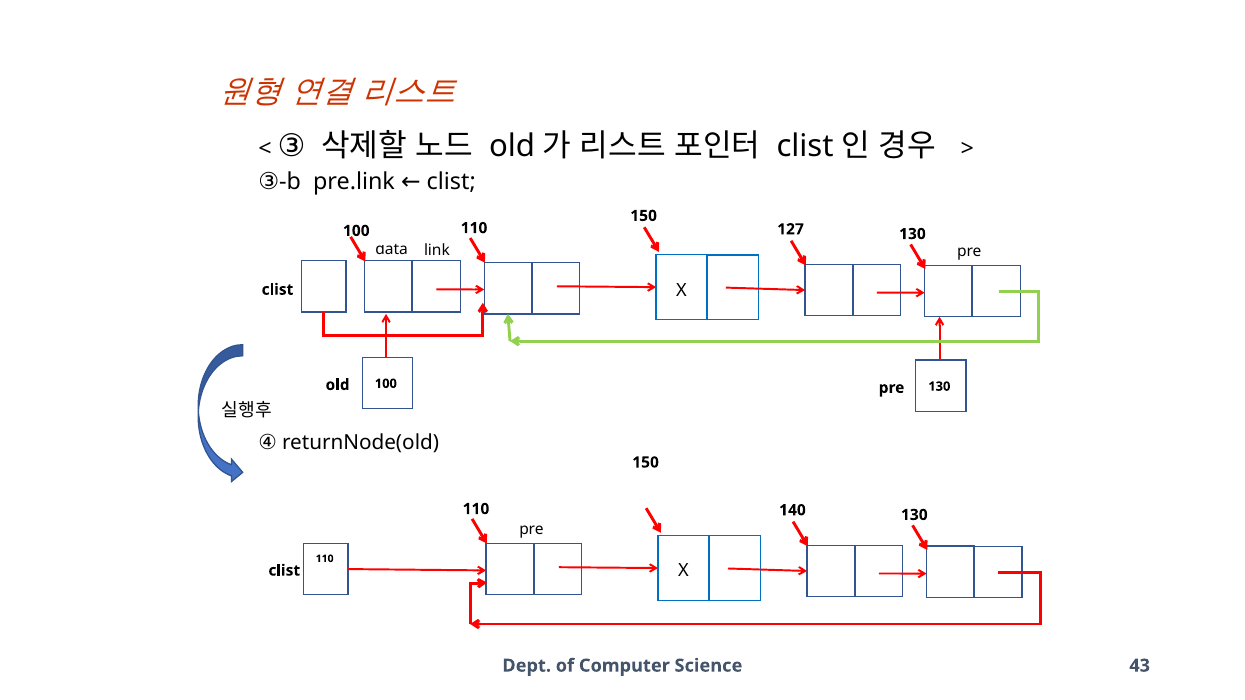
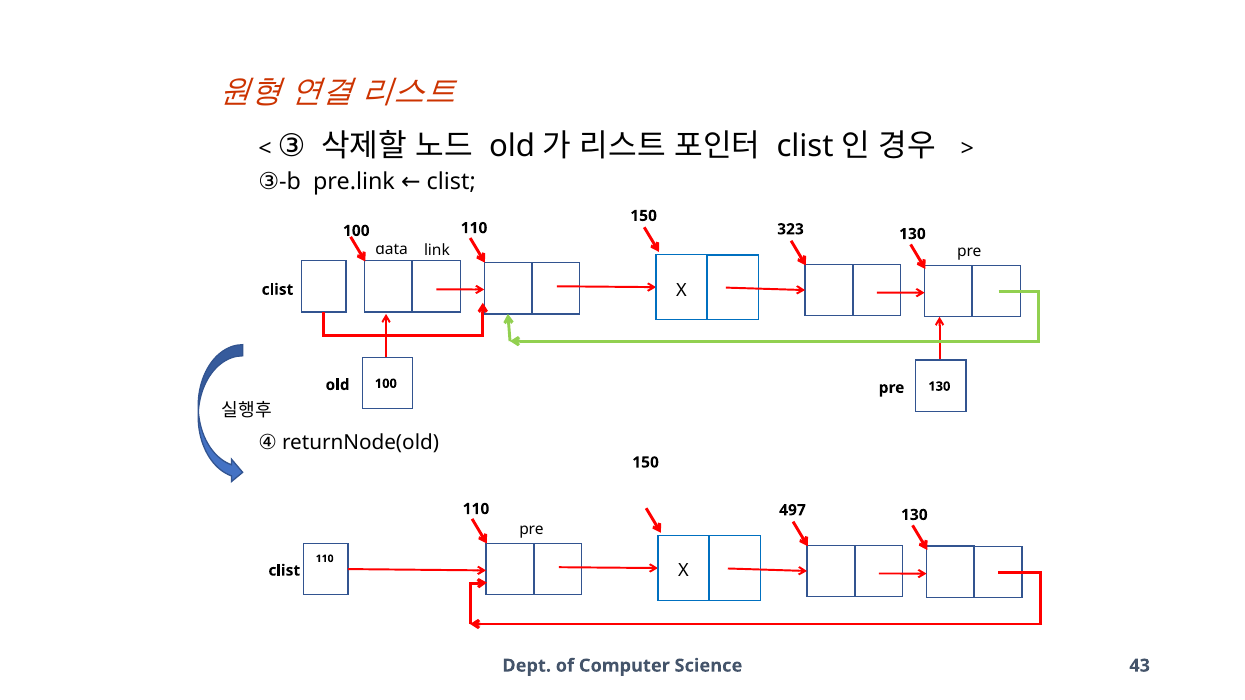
127: 127 -> 323
140: 140 -> 497
